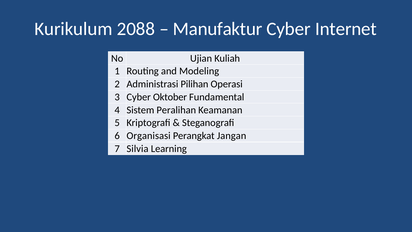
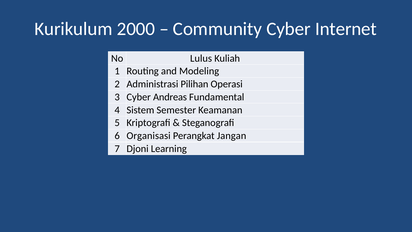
2088: 2088 -> 2000
Manufaktur: Manufaktur -> Community
Ujian: Ujian -> Lulus
Oktober: Oktober -> Andreas
Peralihan: Peralihan -> Semester
Silvia: Silvia -> Djoni
